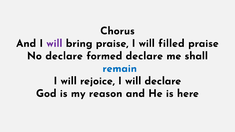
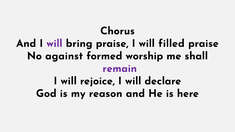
No declare: declare -> against
formed declare: declare -> worship
remain colour: blue -> purple
